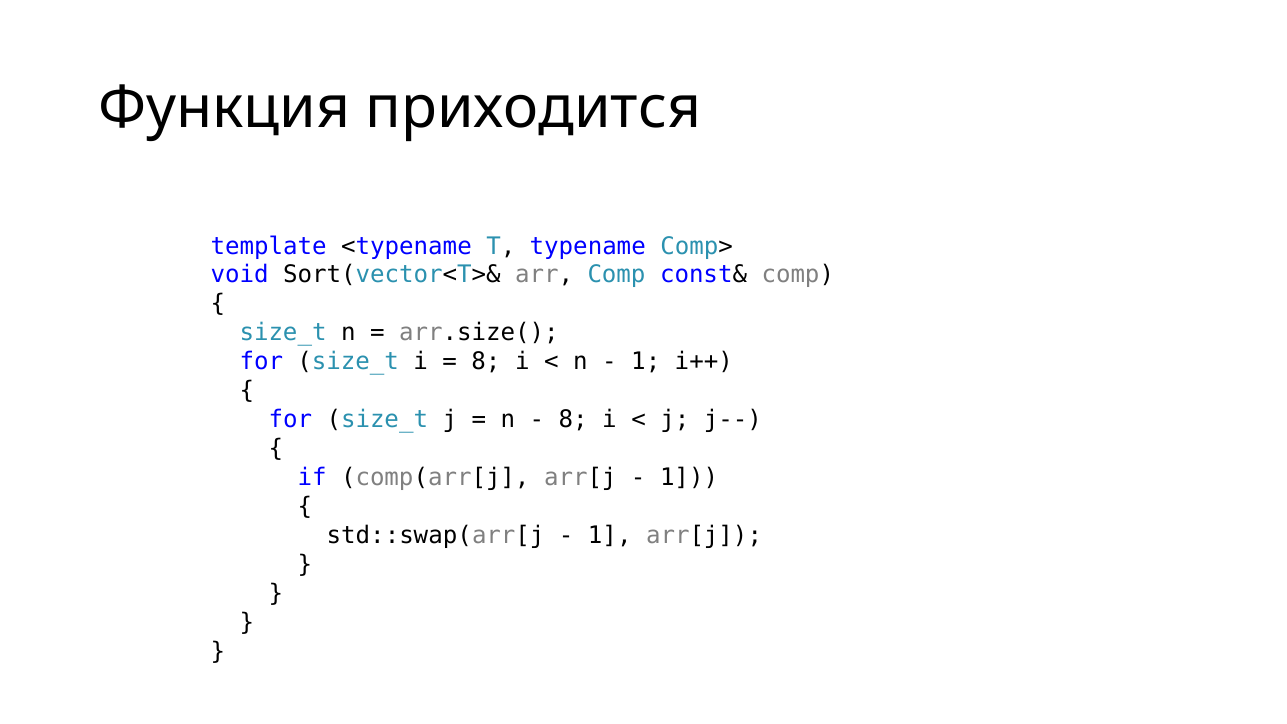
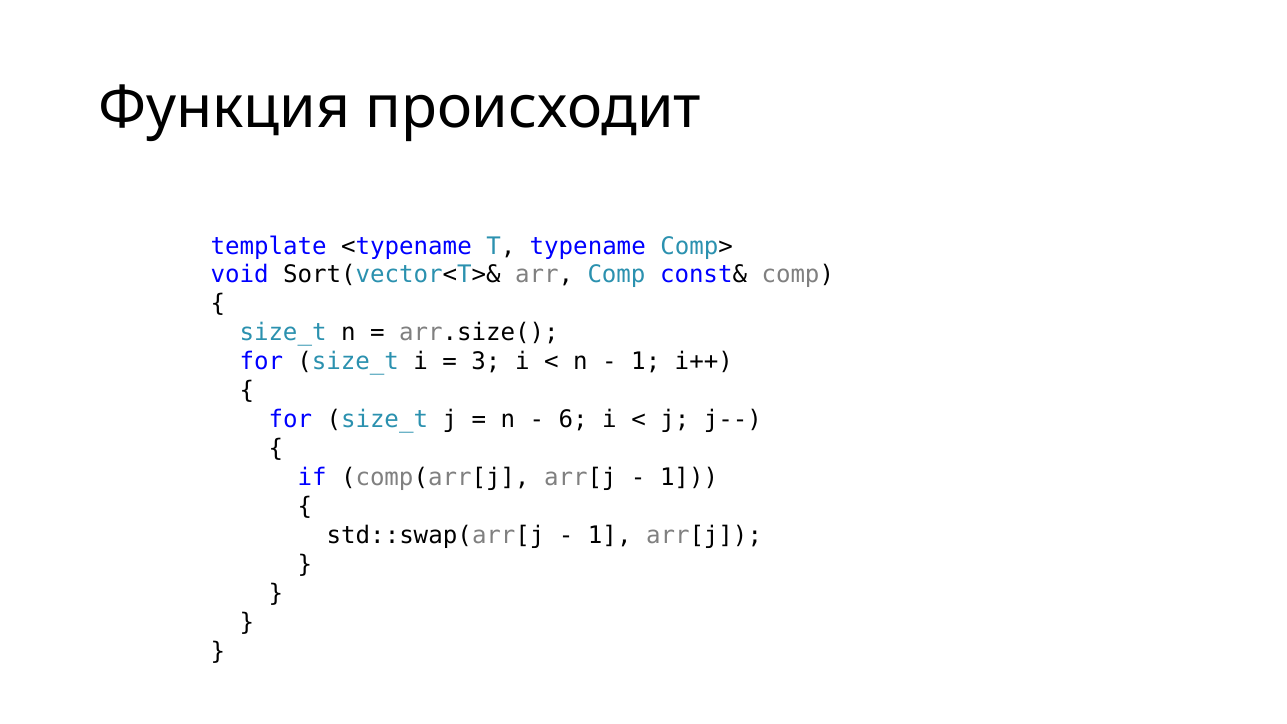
приходится: приходится -> происходит
8 at (486, 362): 8 -> 3
8 at (573, 420): 8 -> 6
